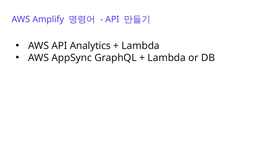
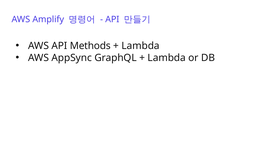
Analytics: Analytics -> Methods
